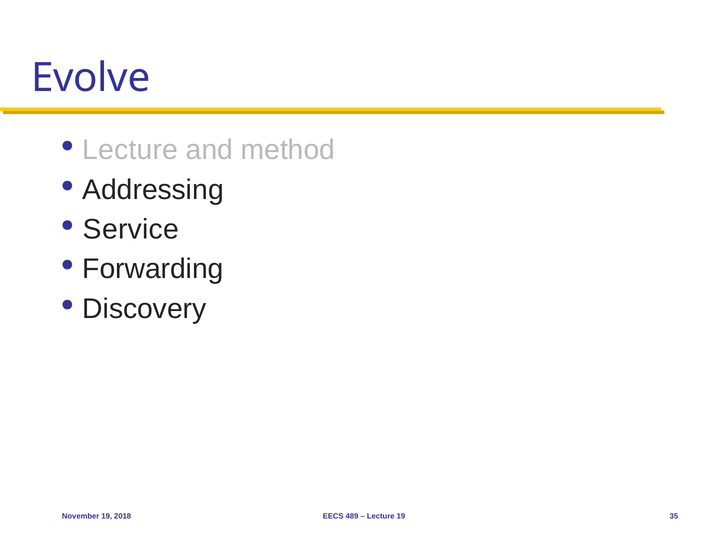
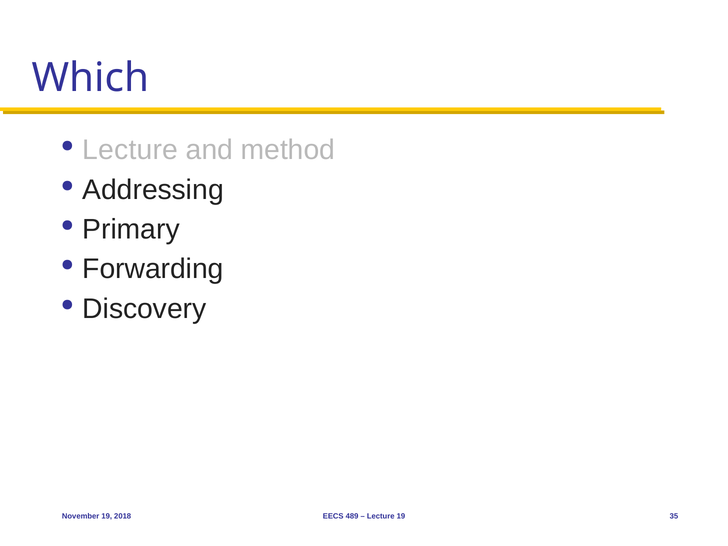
Evolve: Evolve -> Which
Service: Service -> Primary
